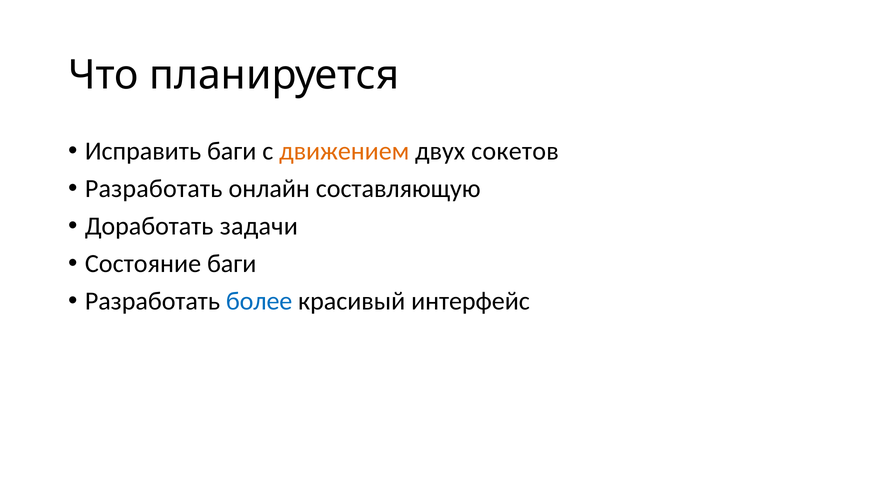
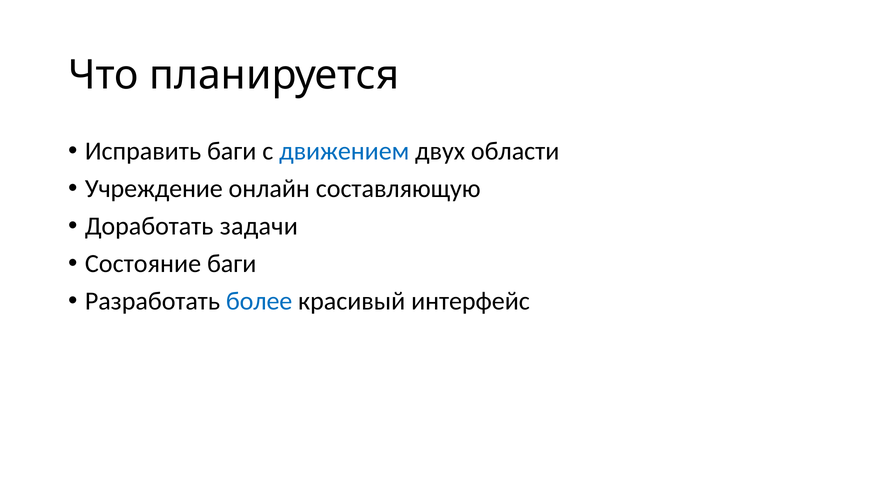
движением colour: orange -> blue
сокетов: сокетов -> области
Разработать at (154, 189): Разработать -> Учреждение
